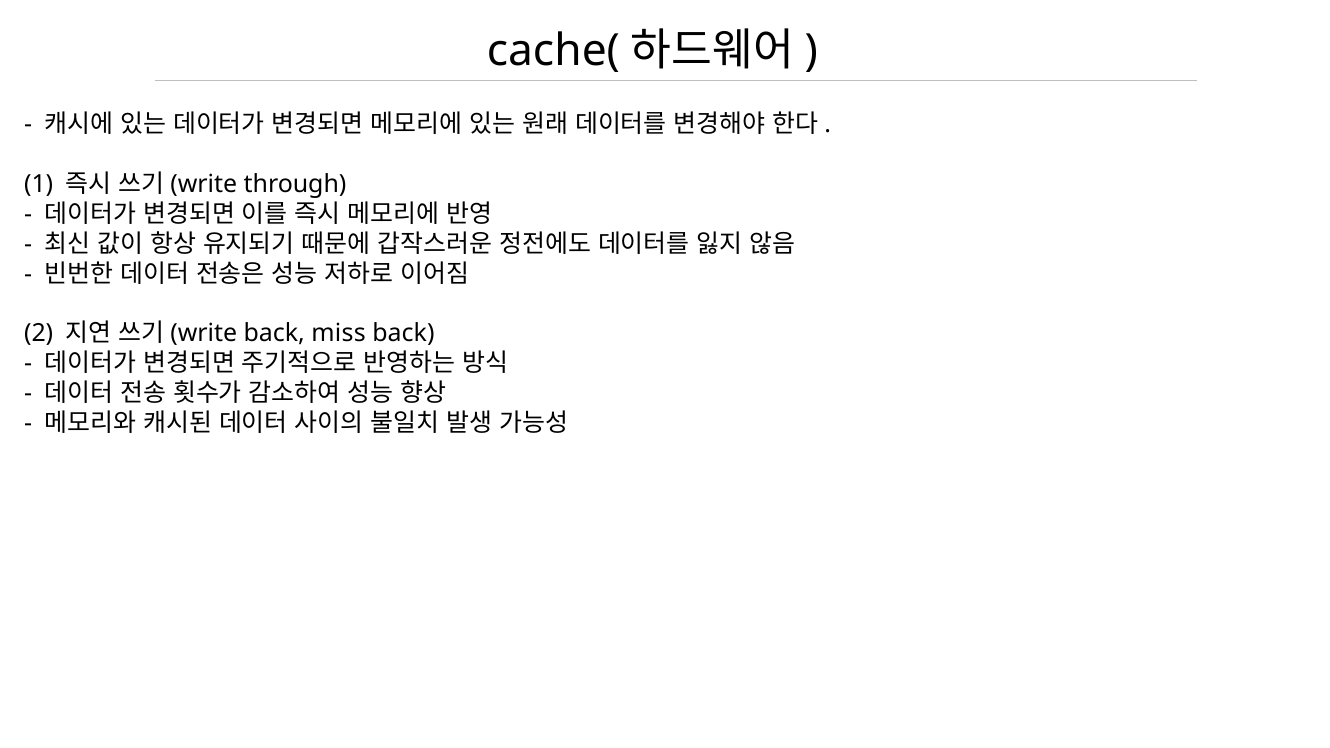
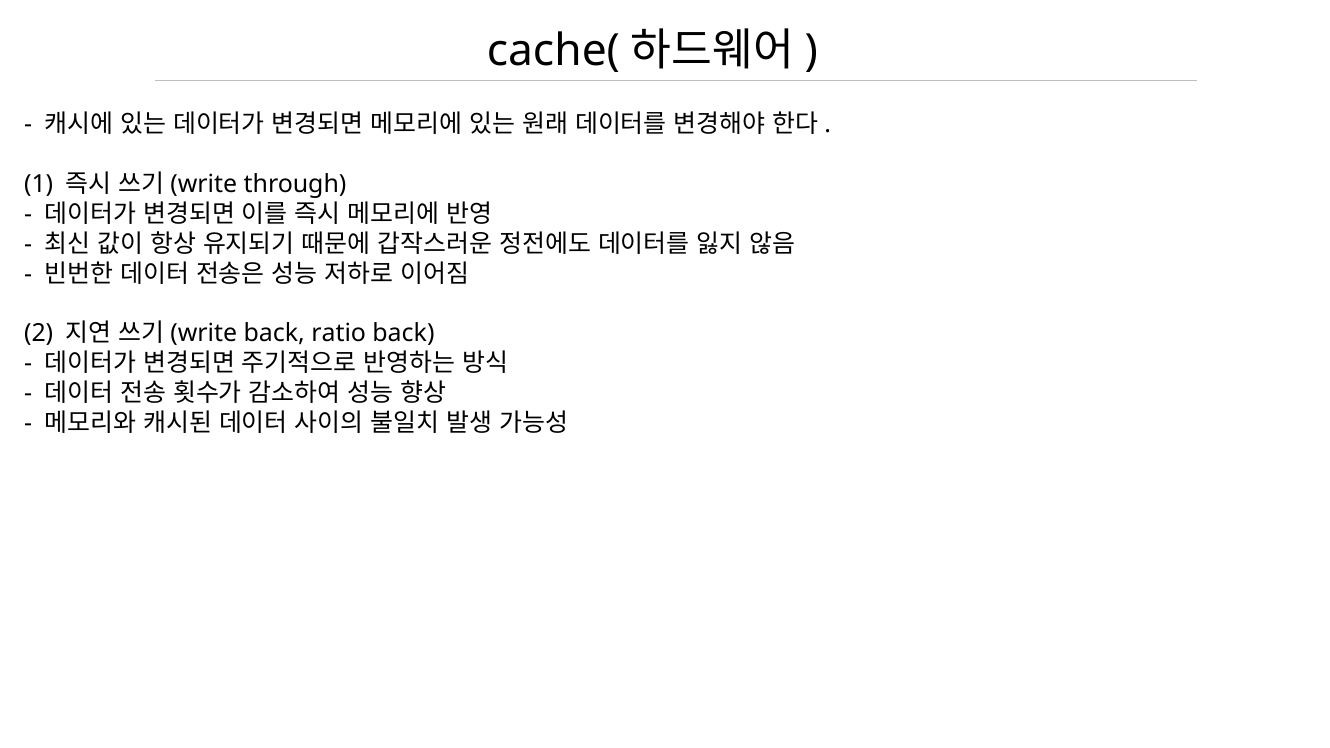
miss: miss -> ratio
